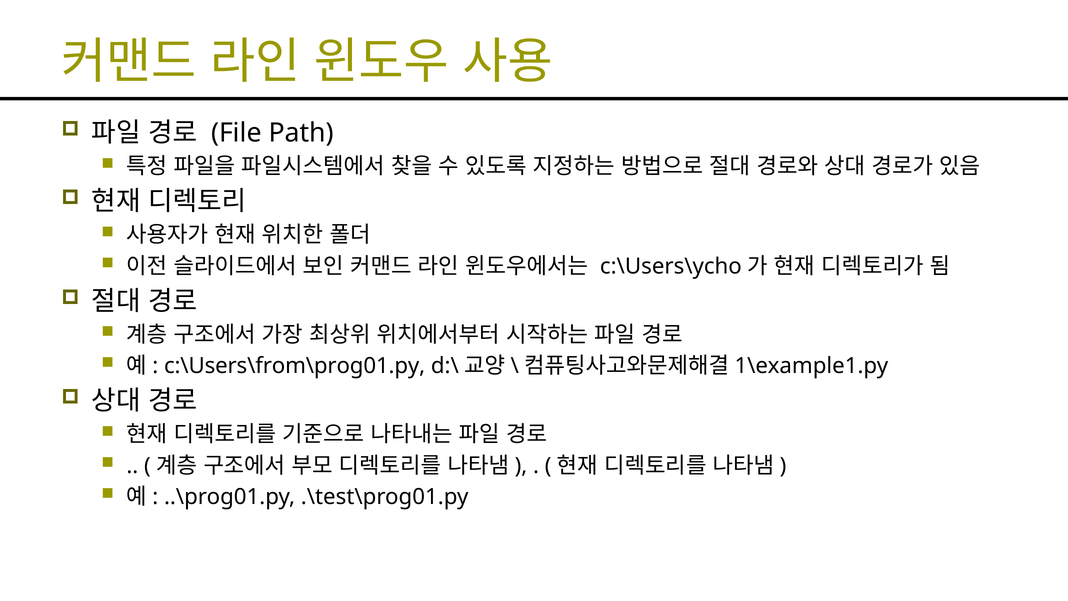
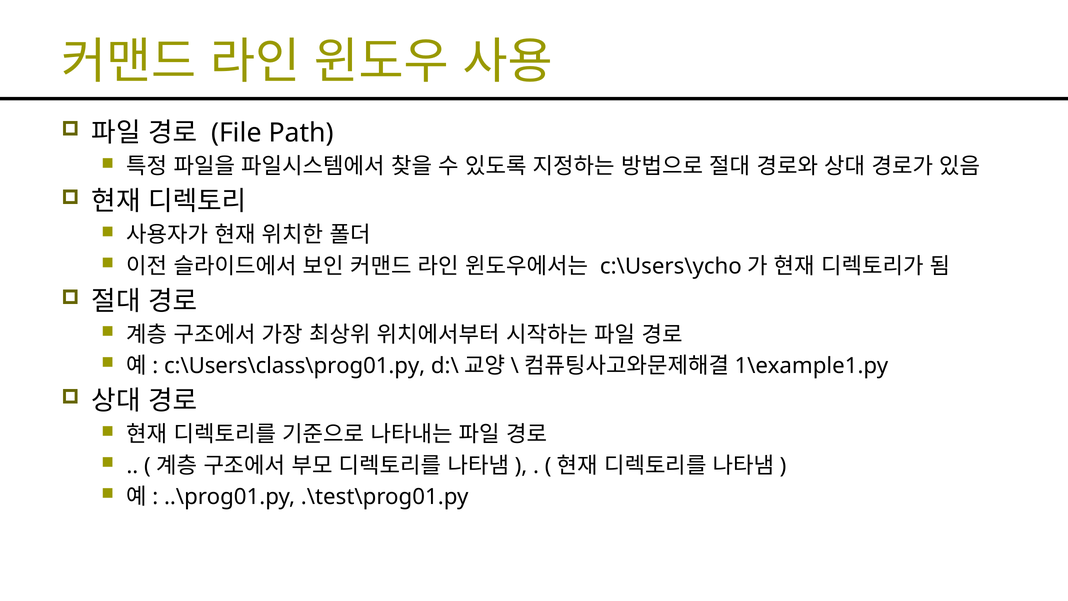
c:\Users\from\prog01.py: c:\Users\from\prog01.py -> c:\Users\class\prog01.py
